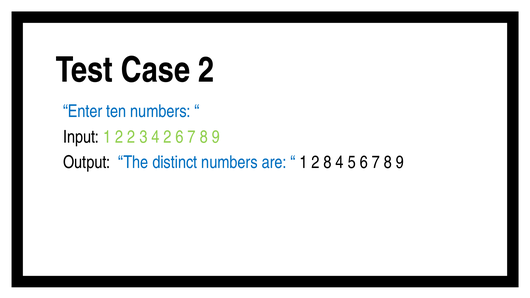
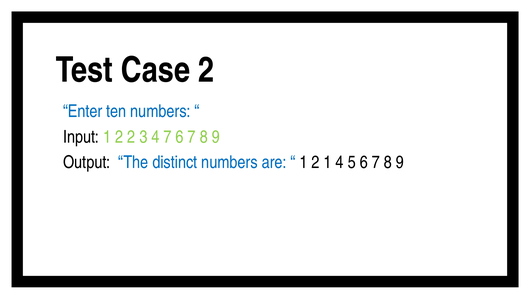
4 2: 2 -> 7
2 8: 8 -> 1
